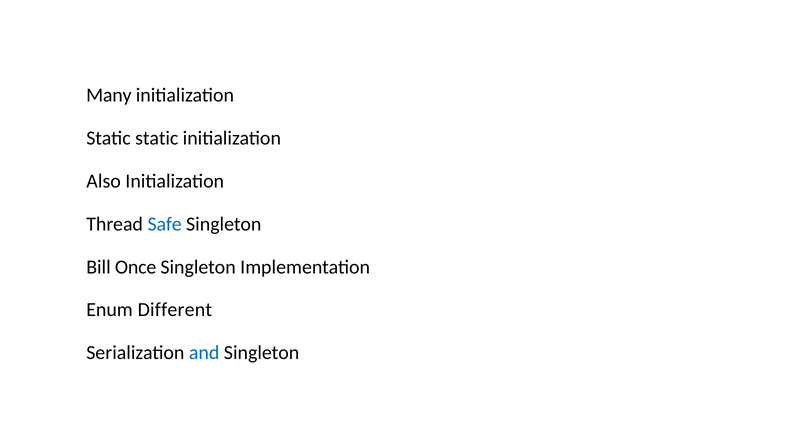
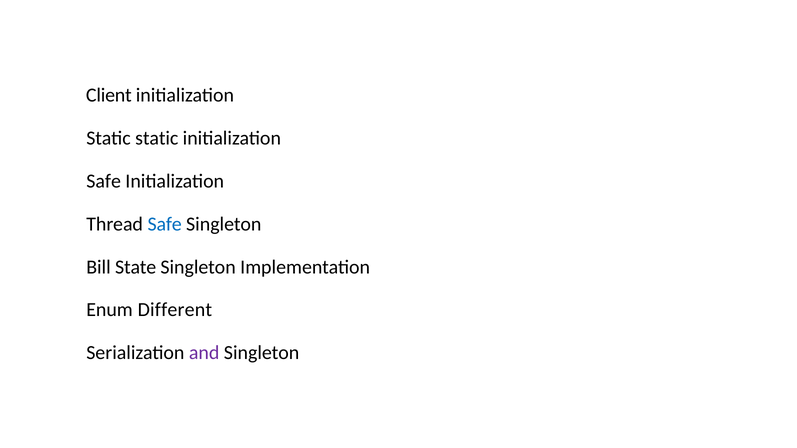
Many: Many -> Client
Also at (104, 181): Also -> Safe
Once: Once -> State
and colour: blue -> purple
